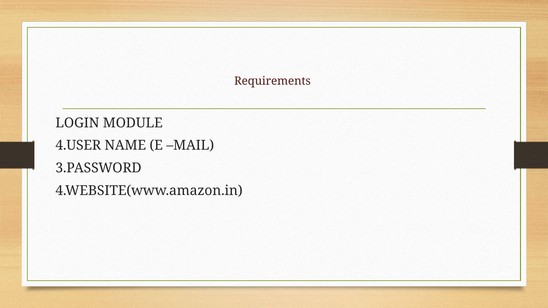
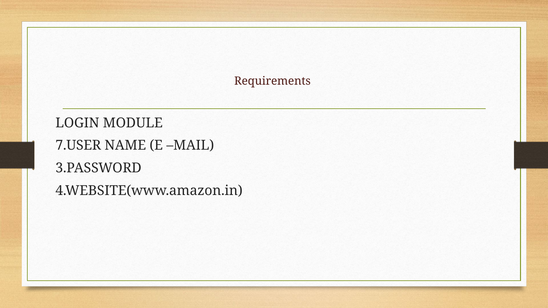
4.USER: 4.USER -> 7.USER
